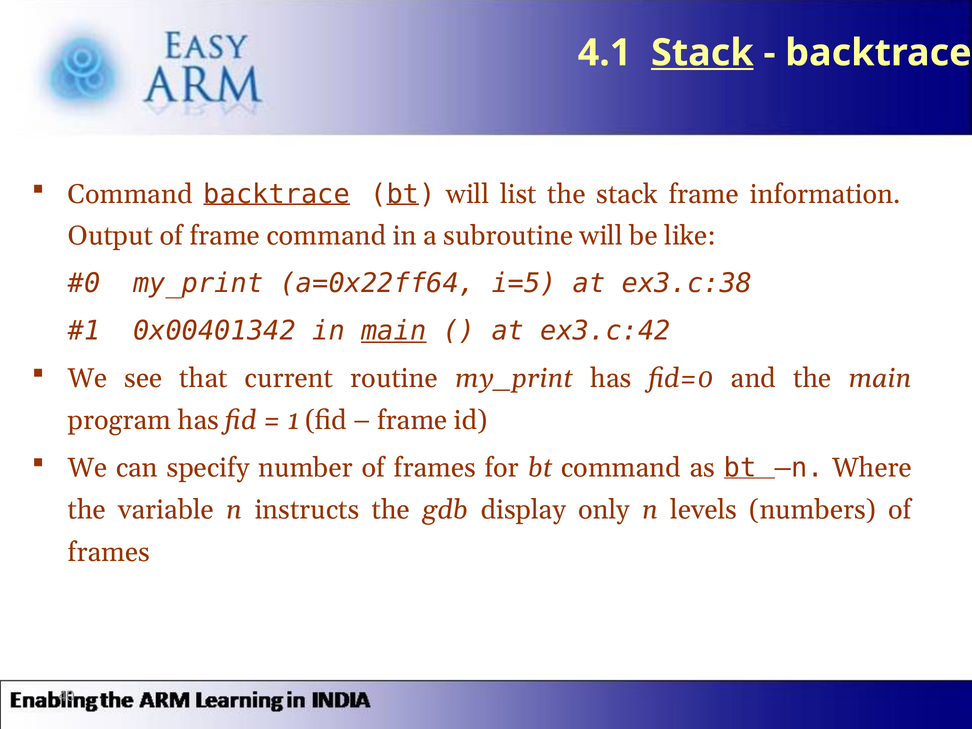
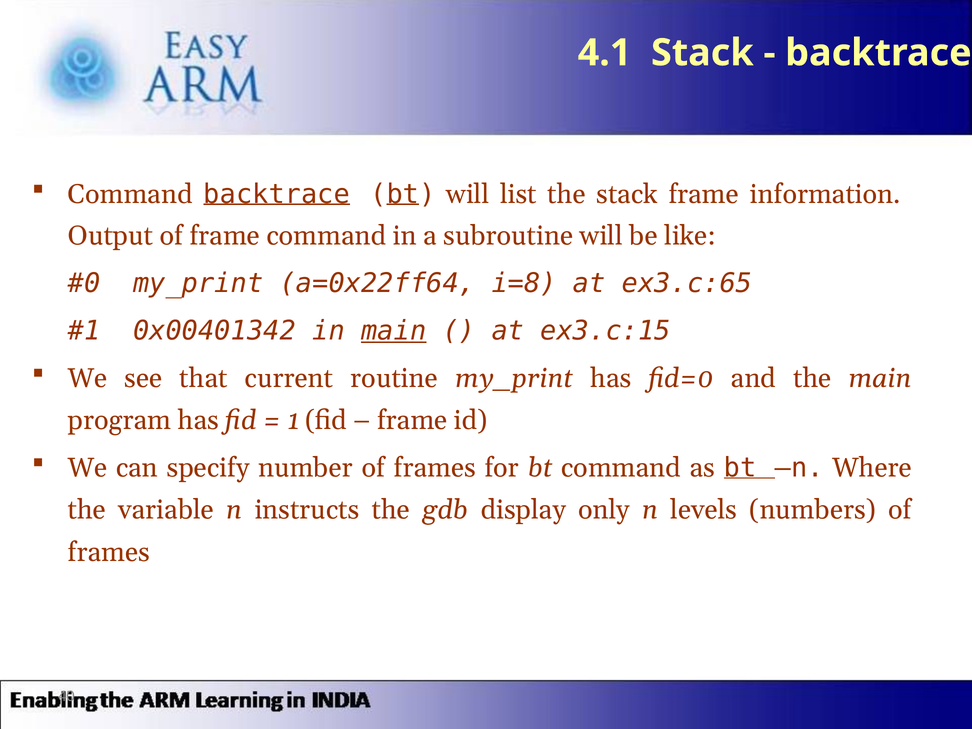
Stack at (702, 53) underline: present -> none
i=5: i=5 -> i=8
ex3.c:38: ex3.c:38 -> ex3.c:65
ex3.c:42: ex3.c:42 -> ex3.c:15
